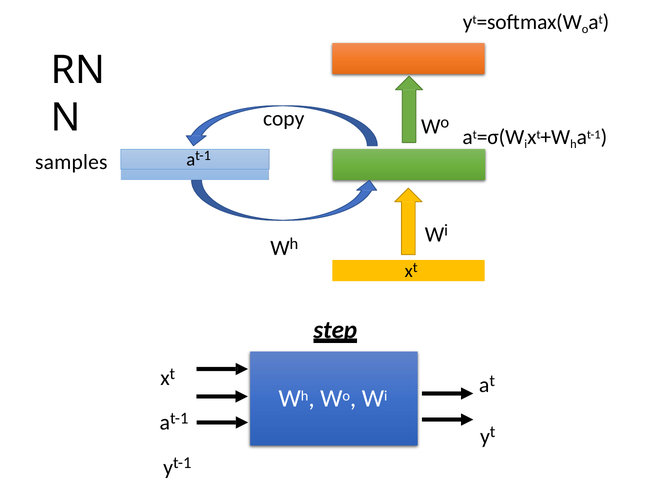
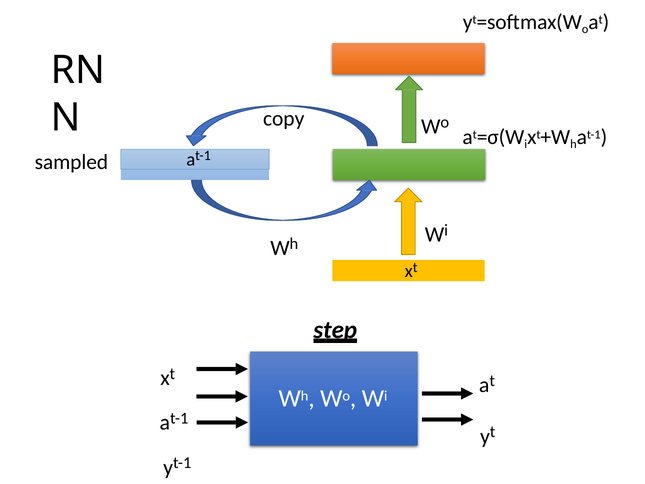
samples: samples -> sampled
